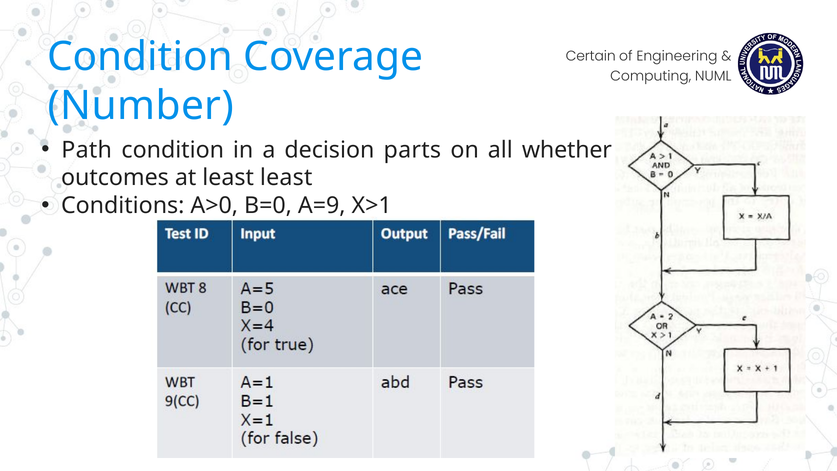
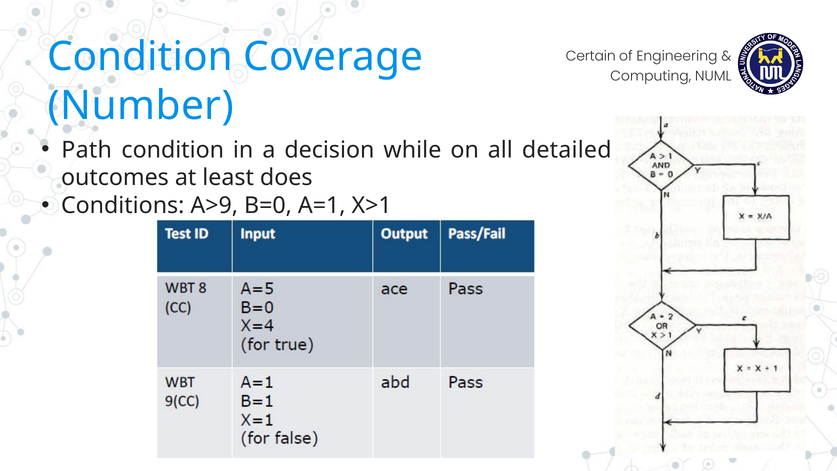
parts: parts -> while
whether: whether -> detailed
least least: least -> does
A>0: A>0 -> A>9
A=9: A=9 -> A=1
